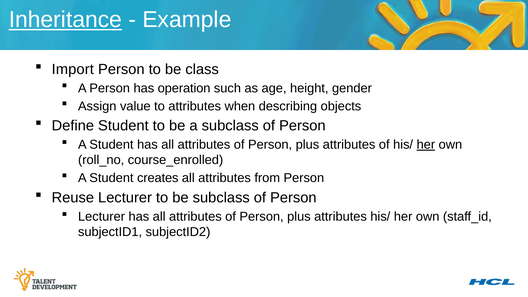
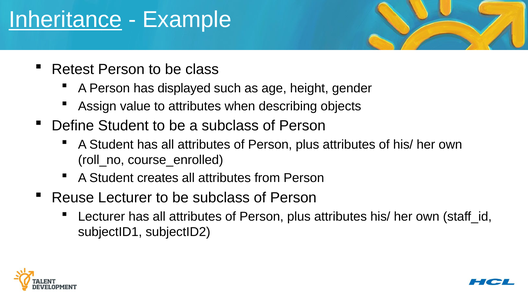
Import: Import -> Retest
operation: operation -> displayed
her at (426, 145) underline: present -> none
